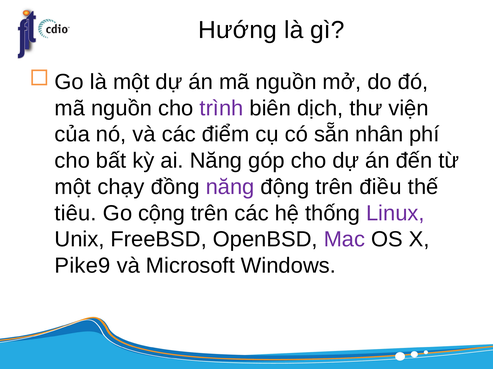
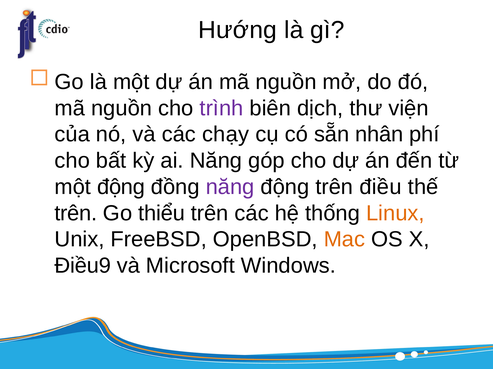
điểm: điểm -> chạy
một chạy: chạy -> động
tiêu at (76, 214): tiêu -> trên
cộng: cộng -> thiểu
Linux colour: purple -> orange
Mac colour: purple -> orange
Pike9: Pike9 -> Điều9
